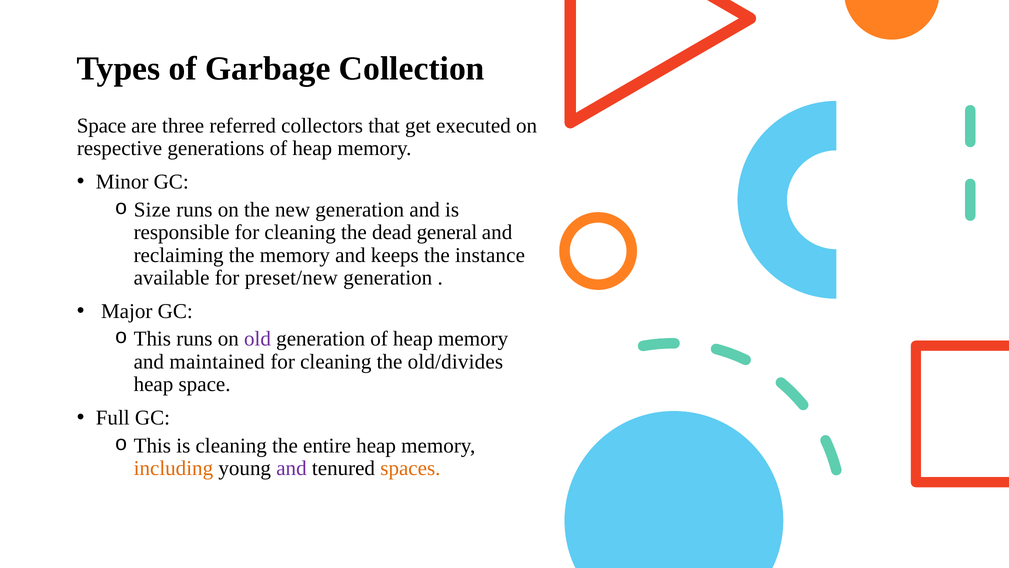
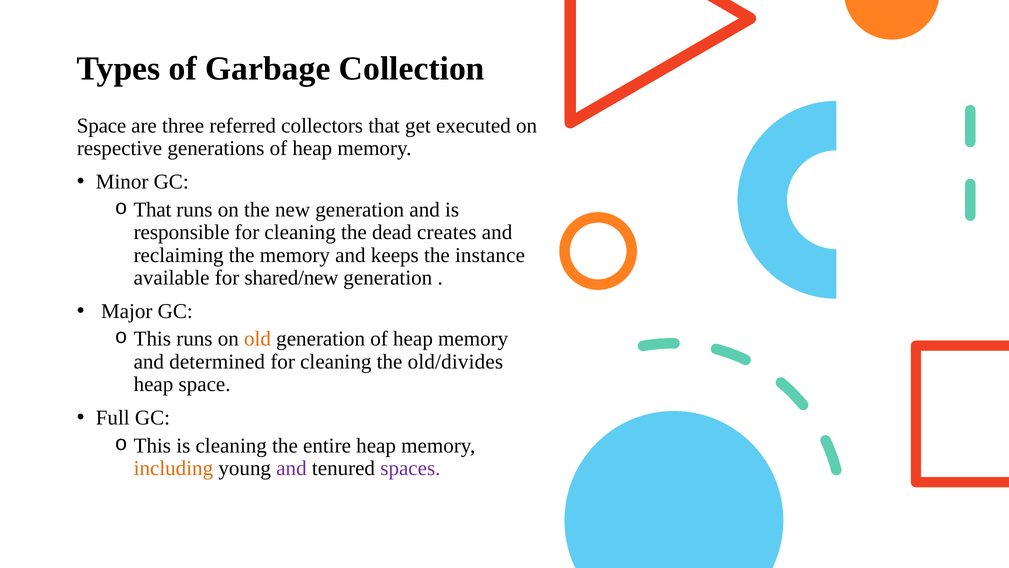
Size at (152, 210): Size -> That
general: general -> creates
preset/new: preset/new -> shared/new
old colour: purple -> orange
maintained: maintained -> determined
spaces colour: orange -> purple
